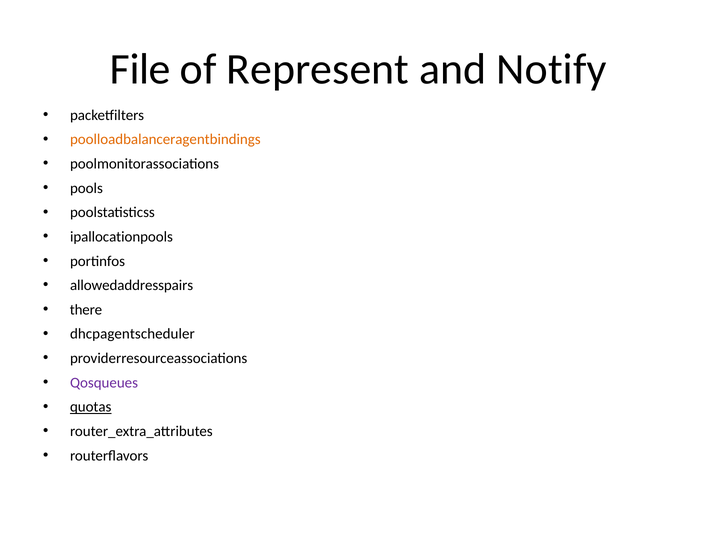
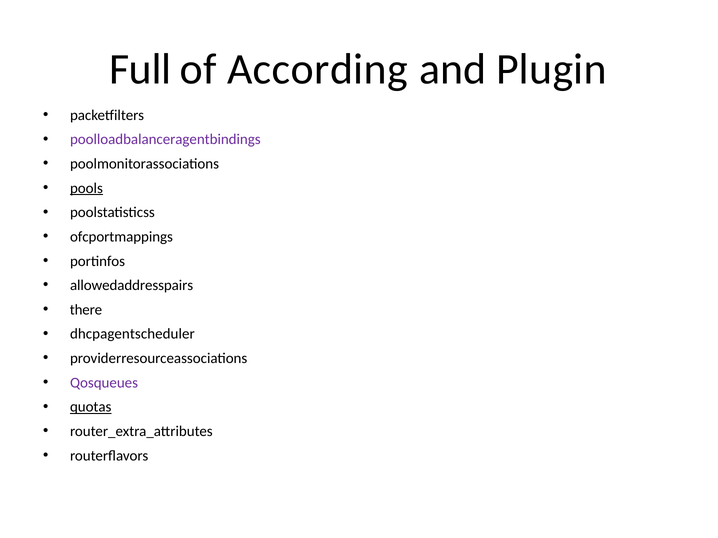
File: File -> Full
Represent: Represent -> According
Notify: Notify -> Plugin
poolloadbalanceragentbindings colour: orange -> purple
pools underline: none -> present
ipallocationpools: ipallocationpools -> ofcportmappings
